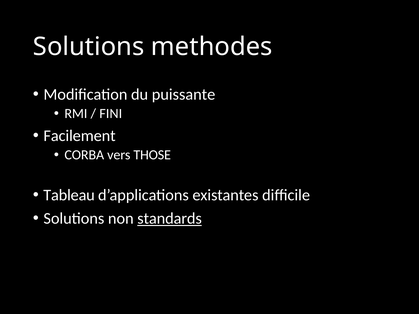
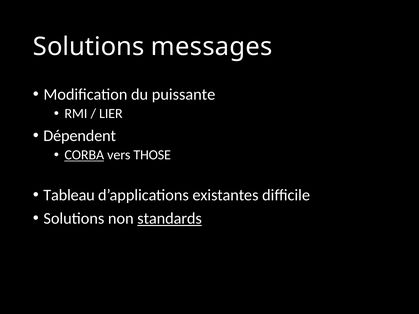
methodes: methodes -> messages
FINI: FINI -> LIER
Facilement: Facilement -> Dépendent
CORBA underline: none -> present
